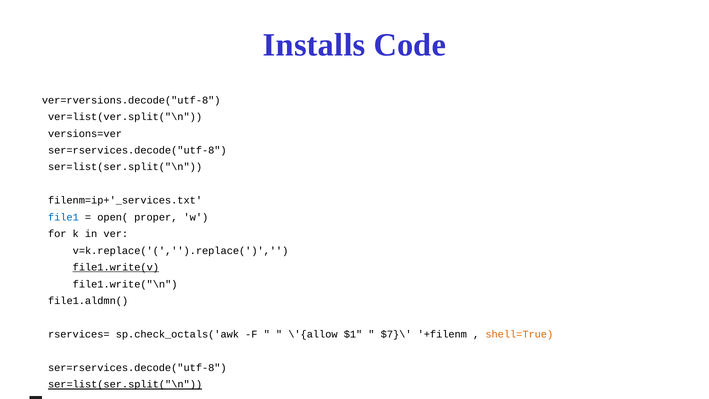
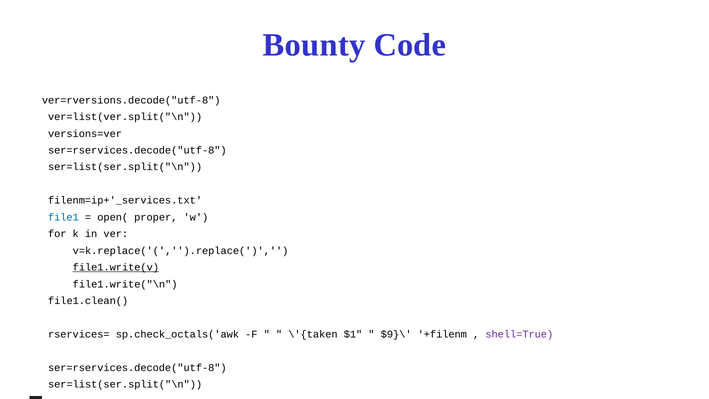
Installs: Installs -> Bounty
file1.aldmn(: file1.aldmn( -> file1.clean(
\'{allow: \'{allow -> \'{taken
$7}\: $7}\ -> $9}\
shell=True colour: orange -> purple
ser=list(ser.split("\n at (125, 384) underline: present -> none
